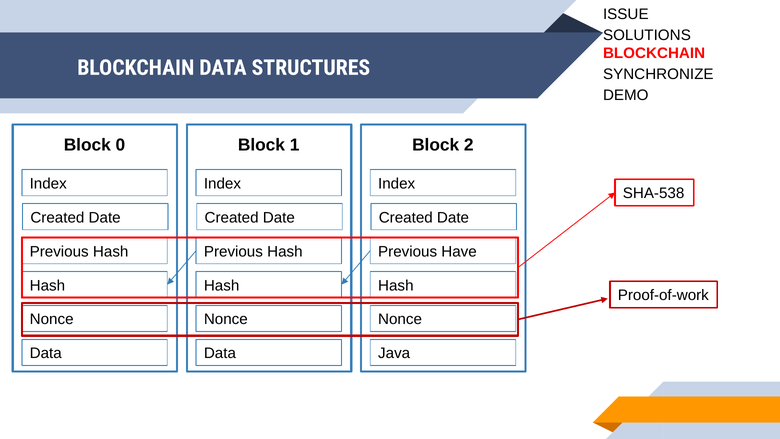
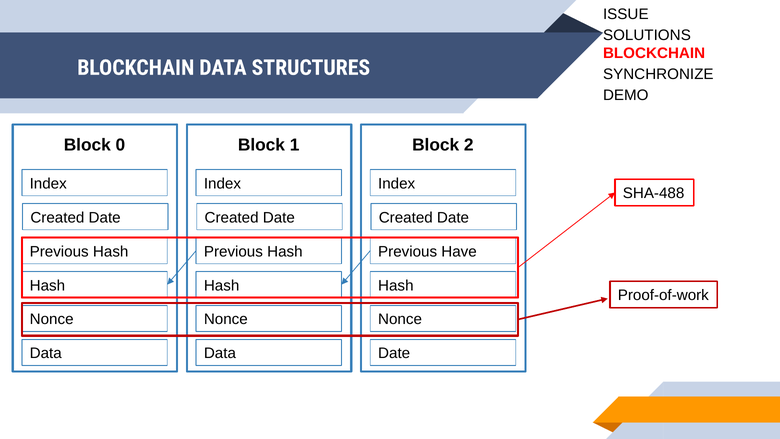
SHA-538: SHA-538 -> SHA-488
Java at (394, 353): Java -> Date
